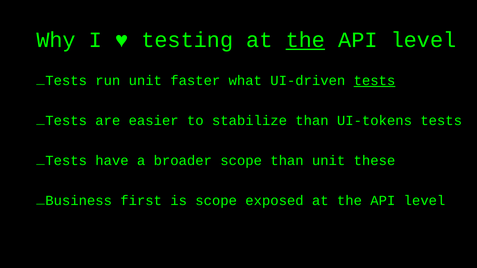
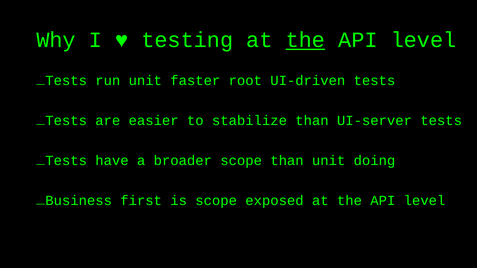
what: what -> root
tests at (374, 81) underline: present -> none
UI-tokens: UI-tokens -> UI-server
these: these -> doing
